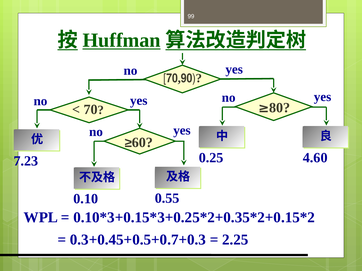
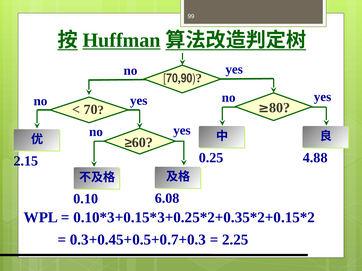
4.60: 4.60 -> 4.88
7.23: 7.23 -> 2.15
0.55: 0.55 -> 6.08
